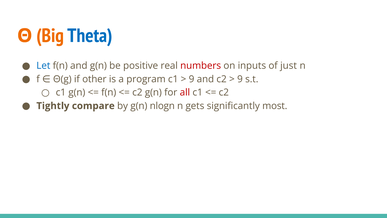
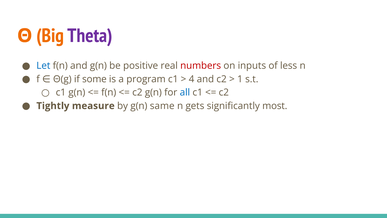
Theta colour: blue -> purple
just: just -> less
other: other -> some
9 at (192, 79): 9 -> 4
9 at (240, 79): 9 -> 1
all colour: red -> blue
compare: compare -> measure
nlogn: nlogn -> same
